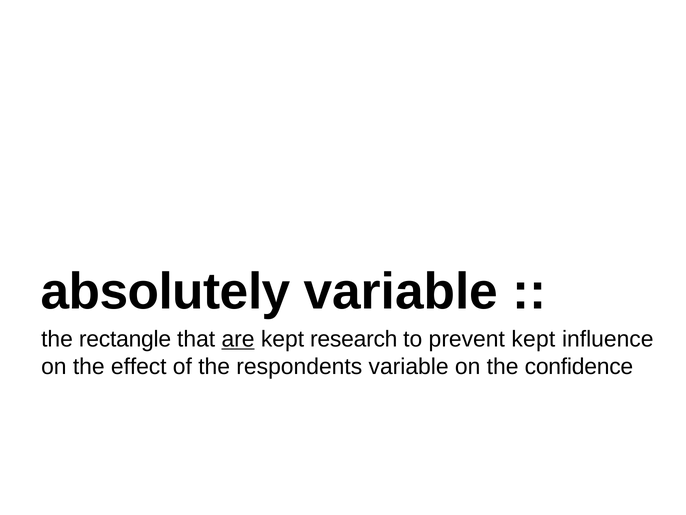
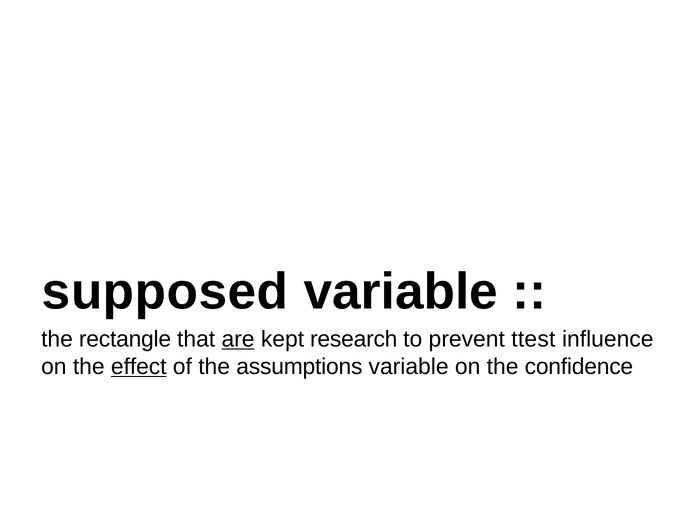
absolutely: absolutely -> supposed
prevent kept: kept -> ttest
effect underline: none -> present
respondents: respondents -> assumptions
